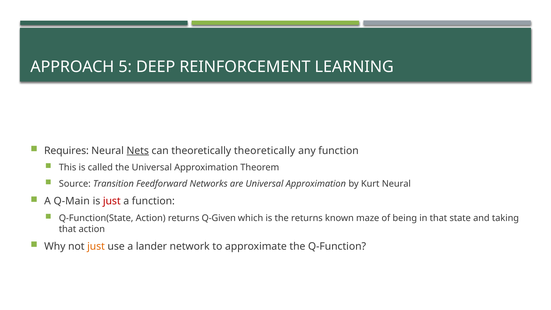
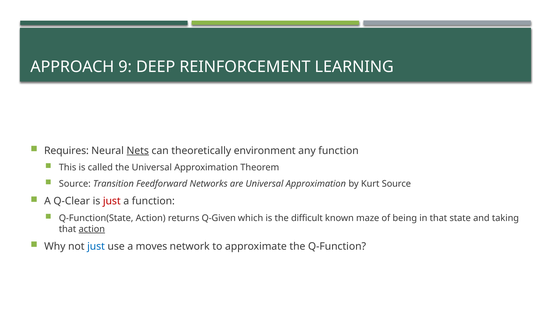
5: 5 -> 9
theoretically theoretically: theoretically -> environment
Kurt Neural: Neural -> Source
Q-Main: Q-Main -> Q-Clear
the returns: returns -> difficult
action at (92, 229) underline: none -> present
just at (96, 246) colour: orange -> blue
lander: lander -> moves
